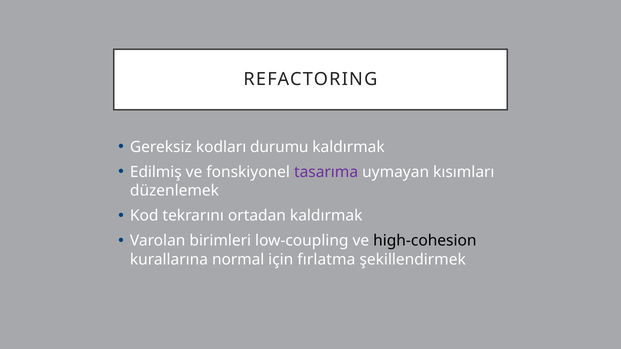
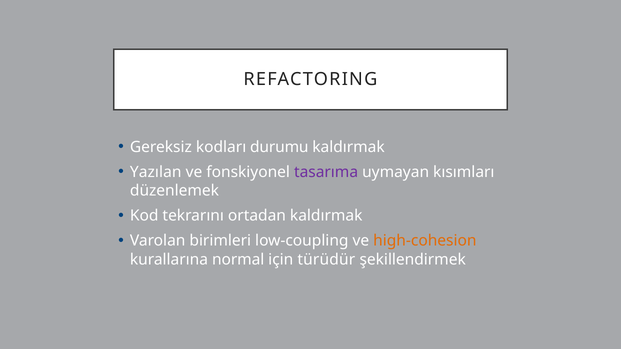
Edilmiş: Edilmiş -> Yazılan
high-cohesion colour: black -> orange
fırlatma: fırlatma -> türüdür
